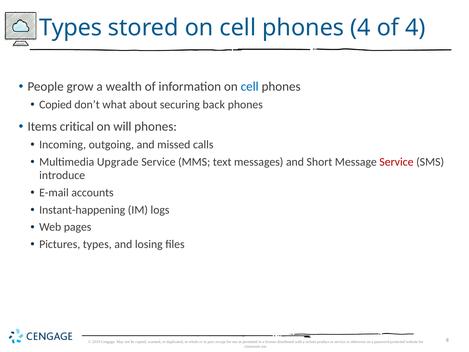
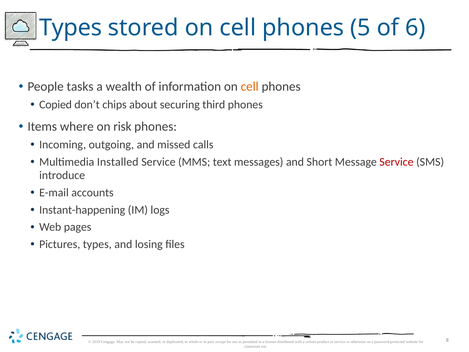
phones 4: 4 -> 5
of 4: 4 -> 6
grow: grow -> tasks
cell at (250, 86) colour: blue -> orange
what: what -> chips
back: back -> third
critical: critical -> where
will: will -> risk
Upgrade: Upgrade -> Installed
